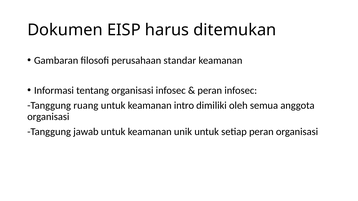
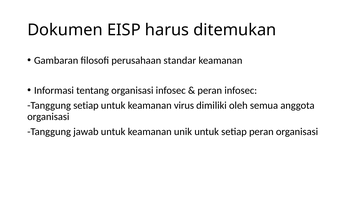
Tanggung ruang: ruang -> setiap
intro: intro -> virus
